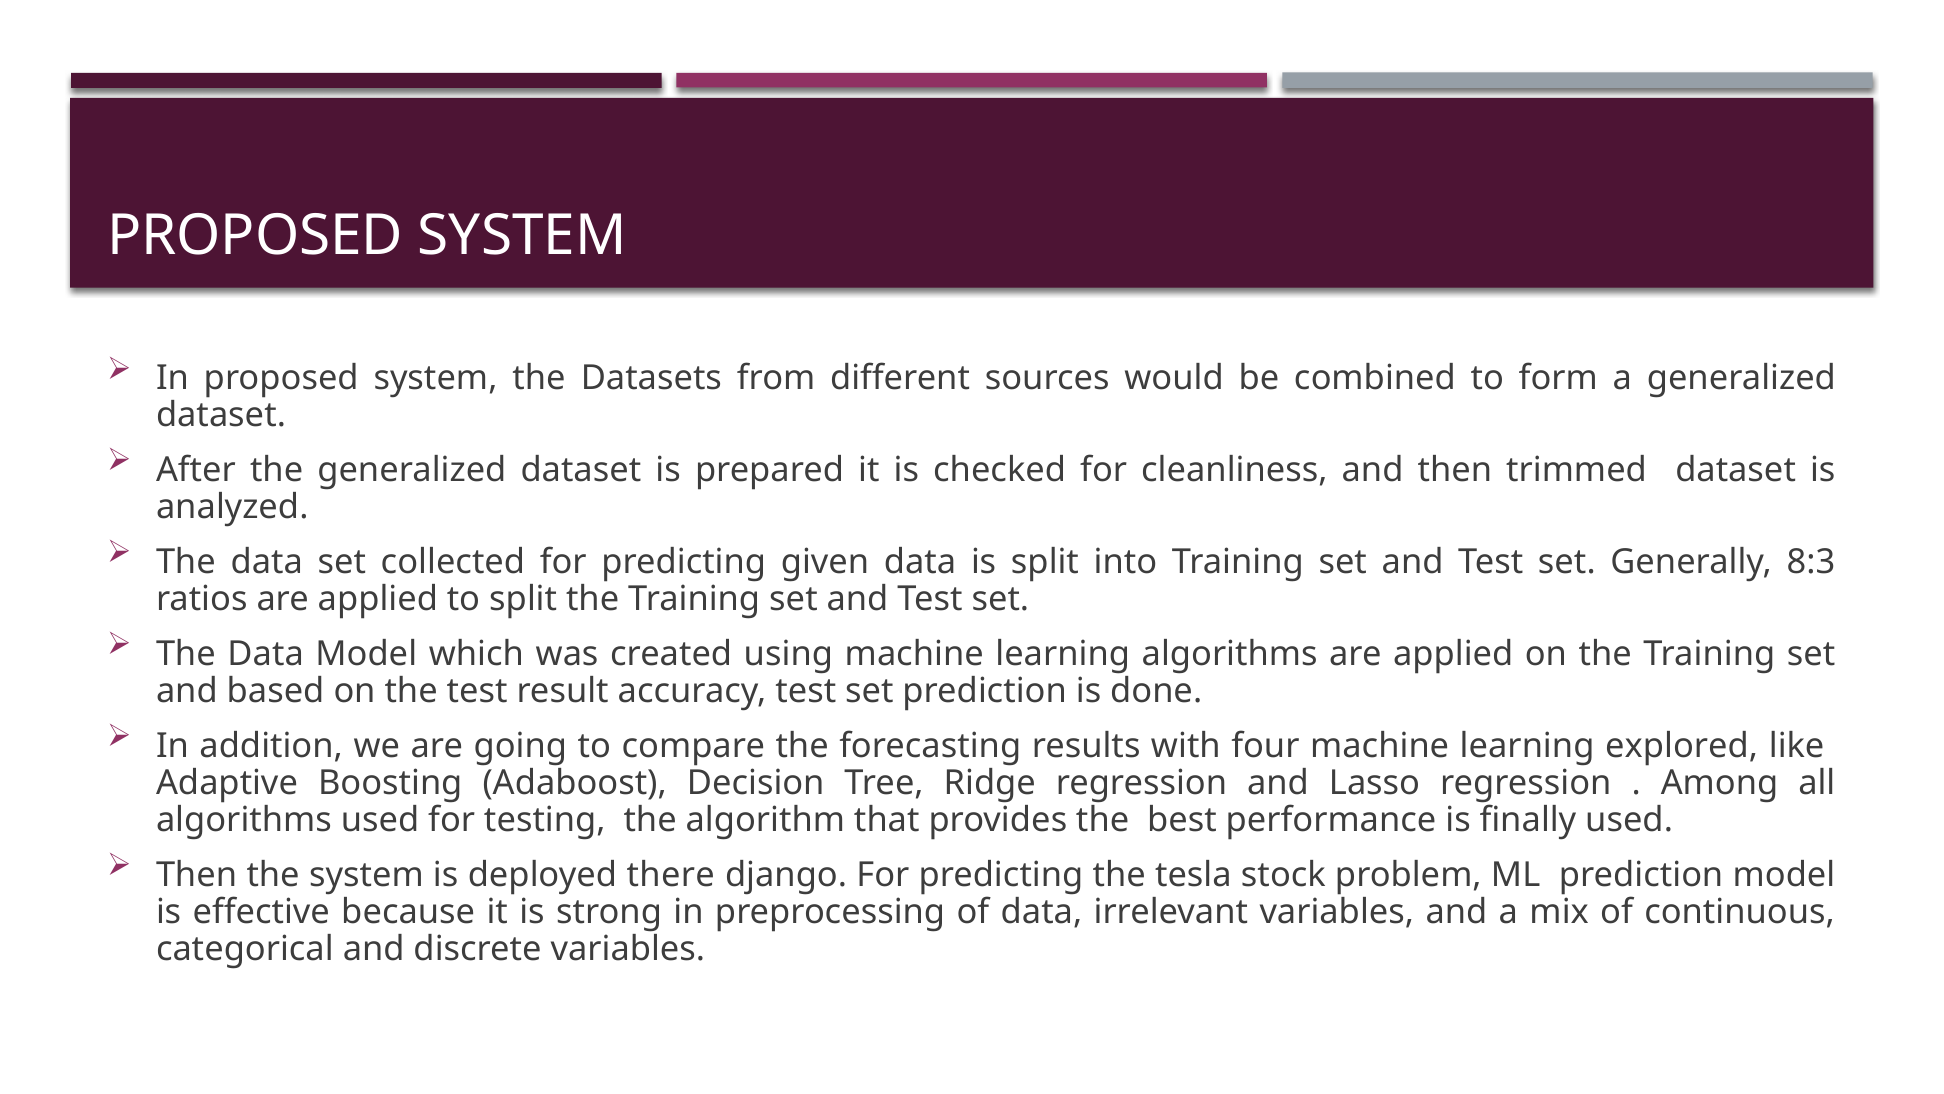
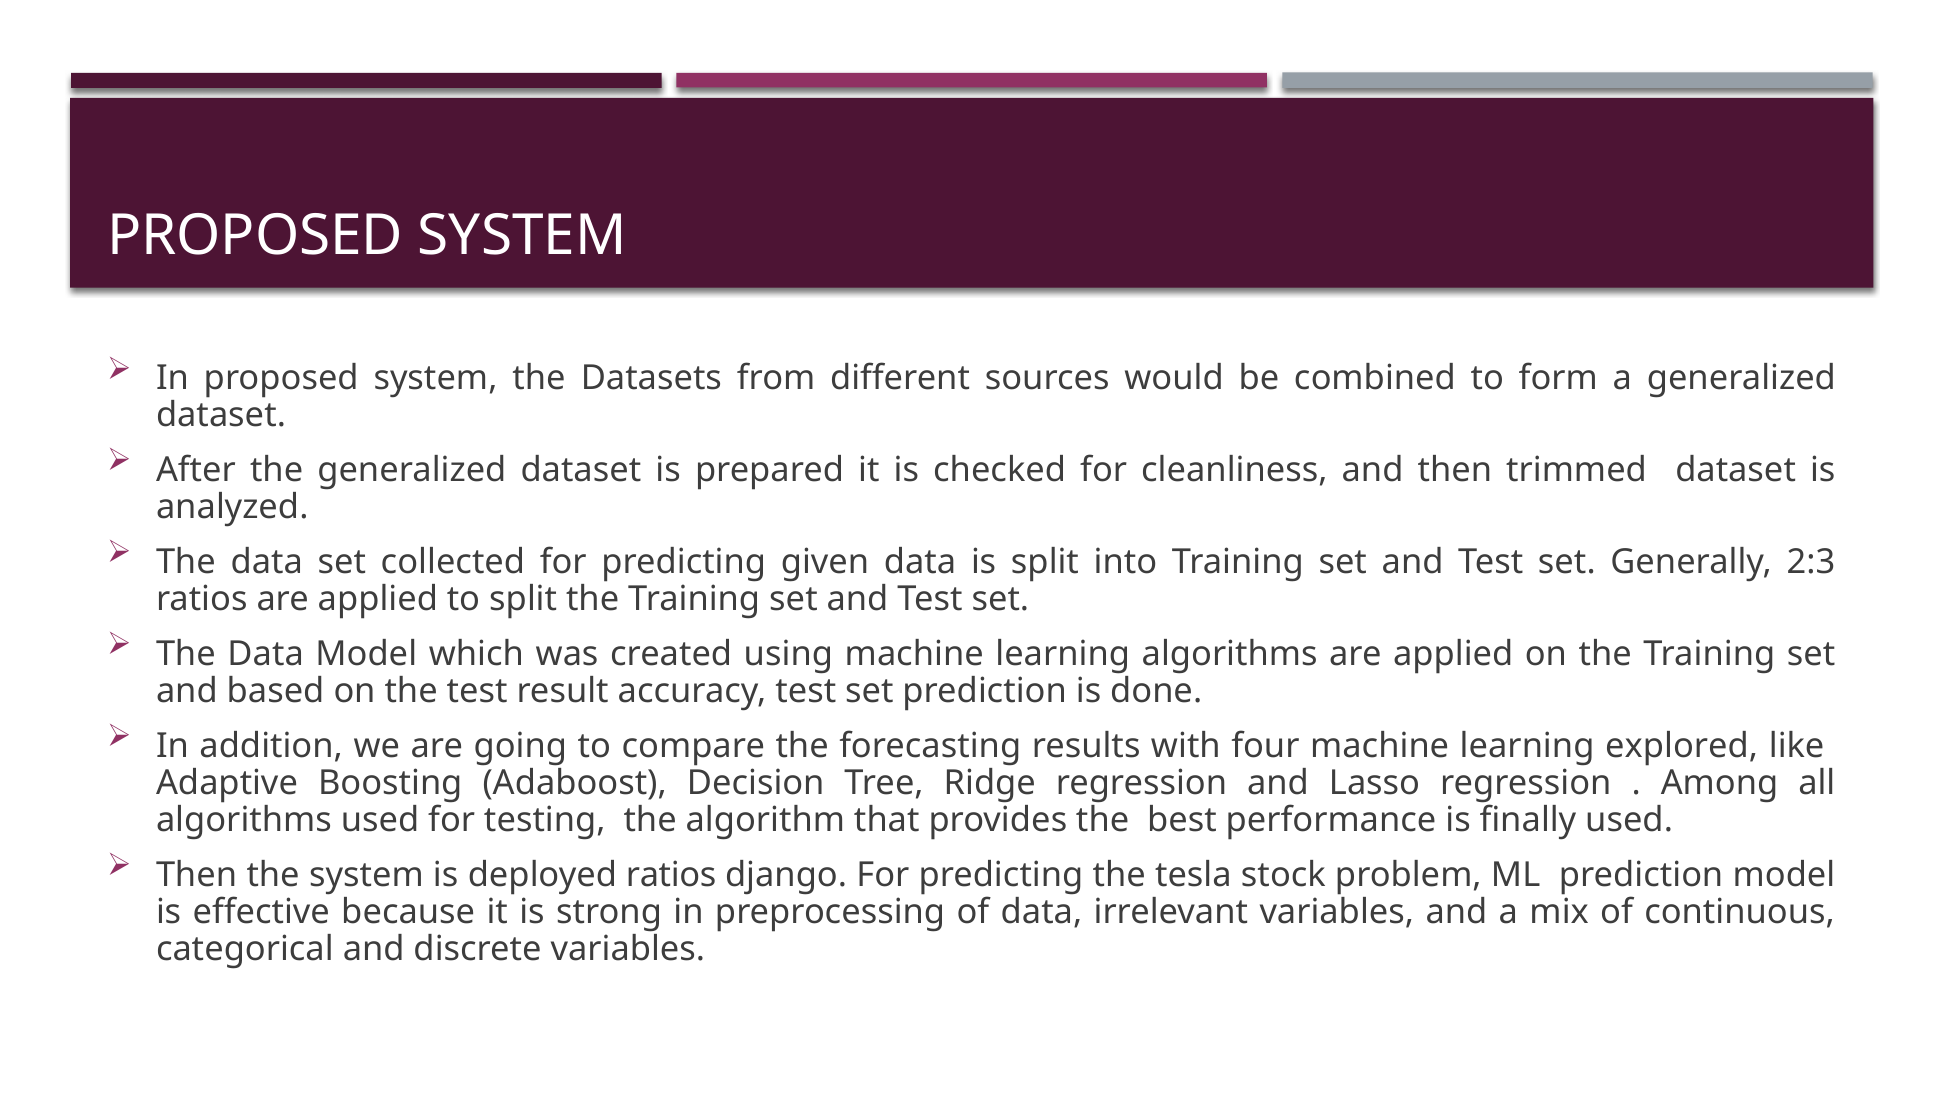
8:3: 8:3 -> 2:3
deployed there: there -> ratios
